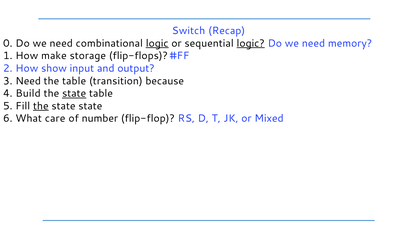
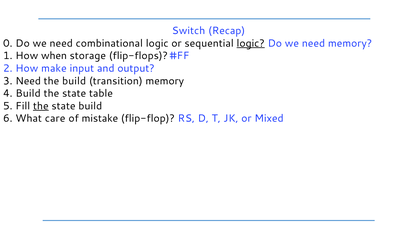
logic at (157, 43) underline: present -> none
make: make -> when
show: show -> make
the table: table -> build
transition because: because -> memory
state at (74, 93) underline: present -> none
state state: state -> build
number: number -> mistake
